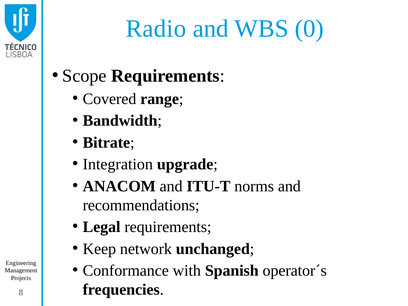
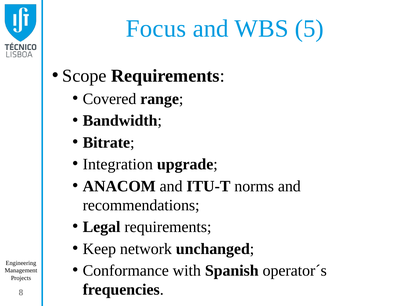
Radio: Radio -> Focus
0: 0 -> 5
